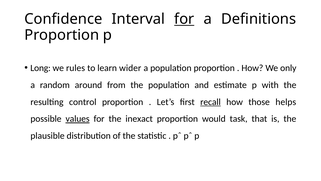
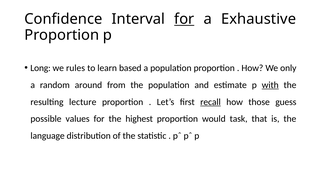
Definitions: Definitions -> Exhaustive
wider: wider -> based
with underline: none -> present
control: control -> lecture
helps: helps -> guess
values underline: present -> none
inexact: inexact -> highest
plausible: plausible -> language
